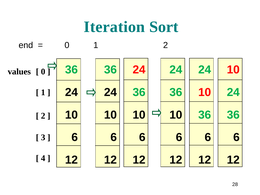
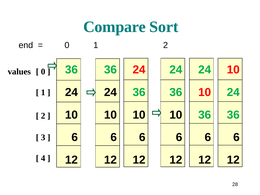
Iteration: Iteration -> Compare
